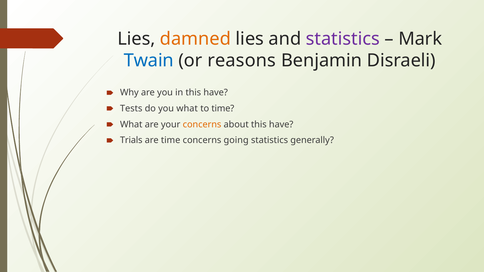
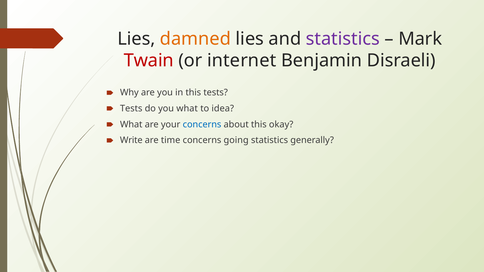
Twain colour: blue -> red
reasons: reasons -> internet
in this have: have -> tests
to time: time -> idea
concerns at (202, 124) colour: orange -> blue
about this have: have -> okay
Trials: Trials -> Write
